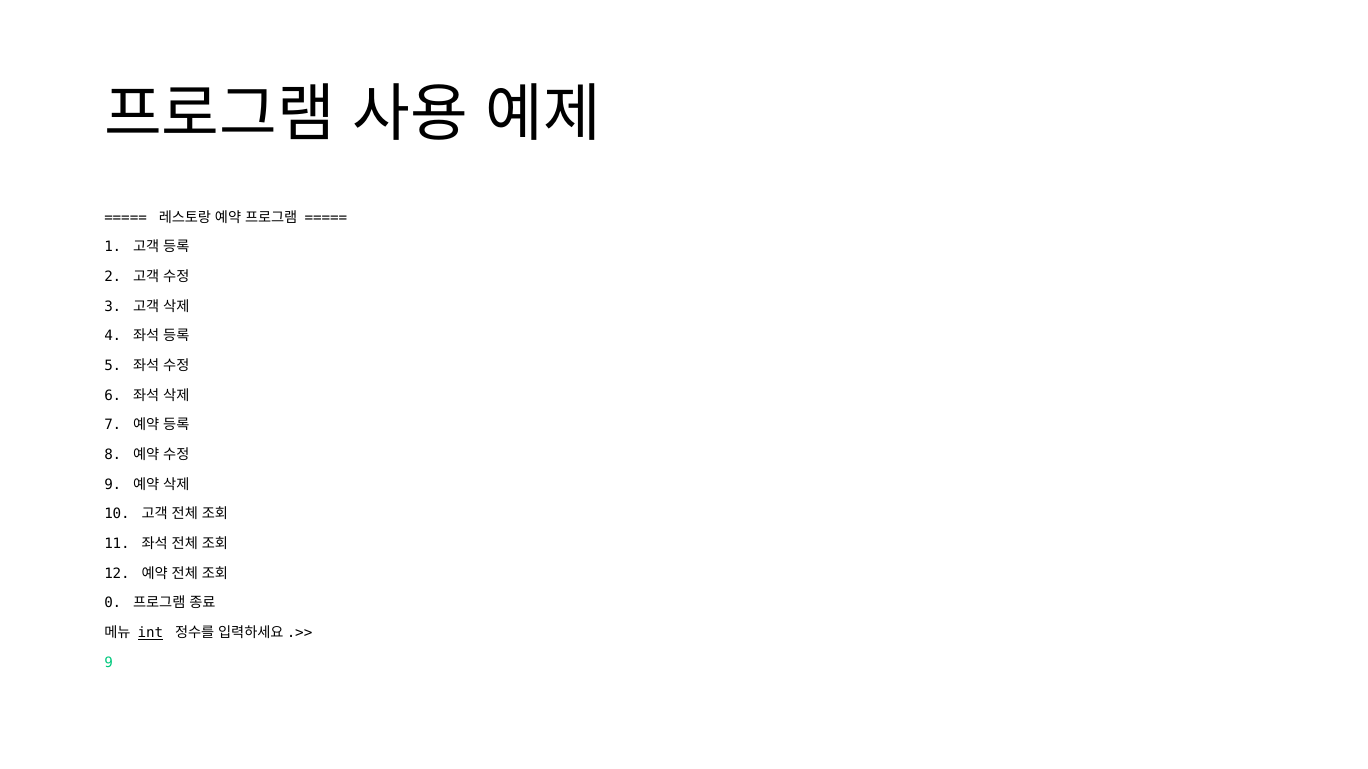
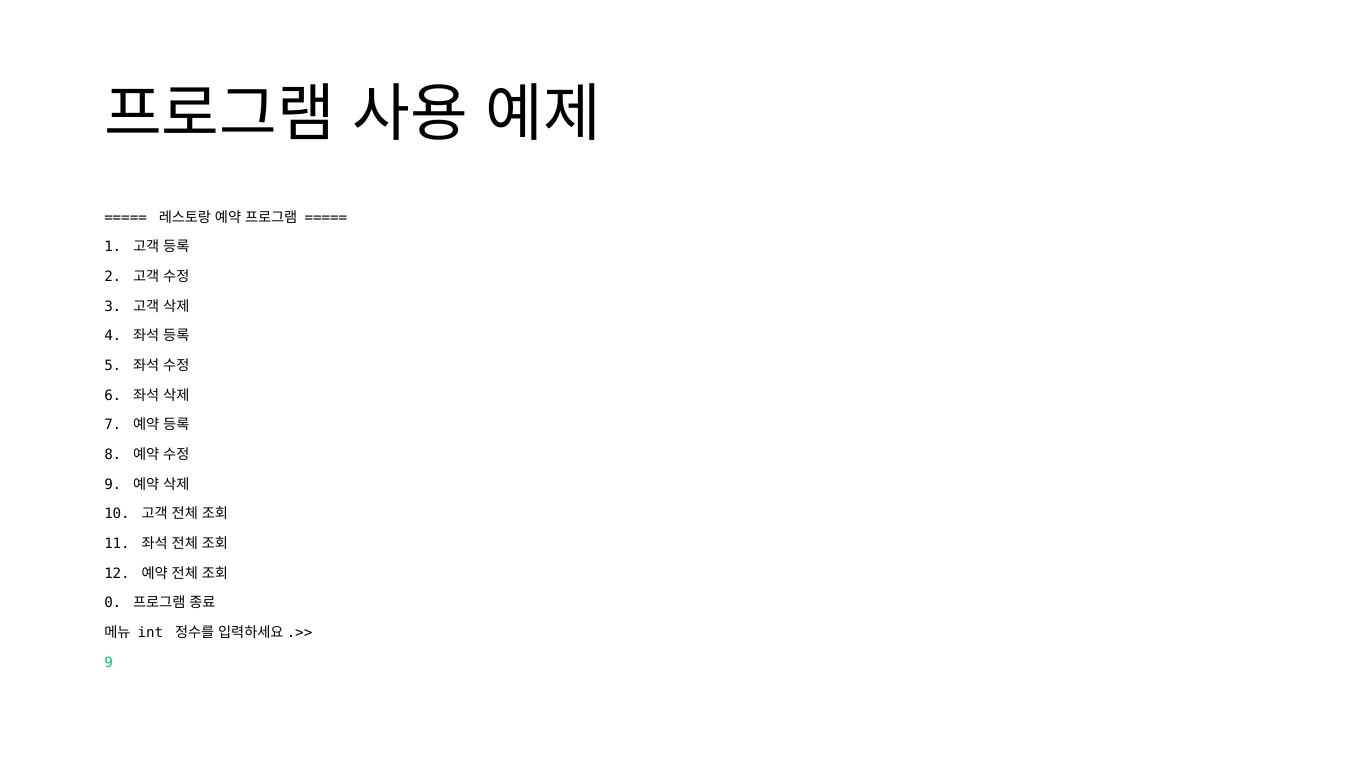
int underline: present -> none
